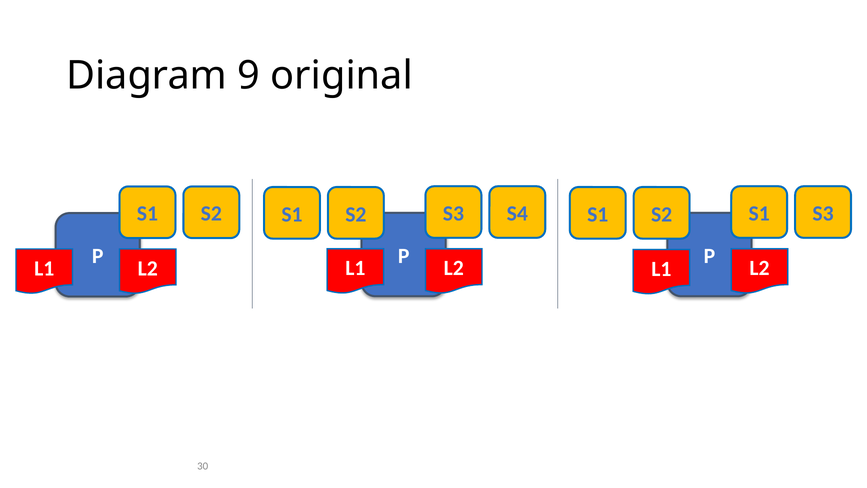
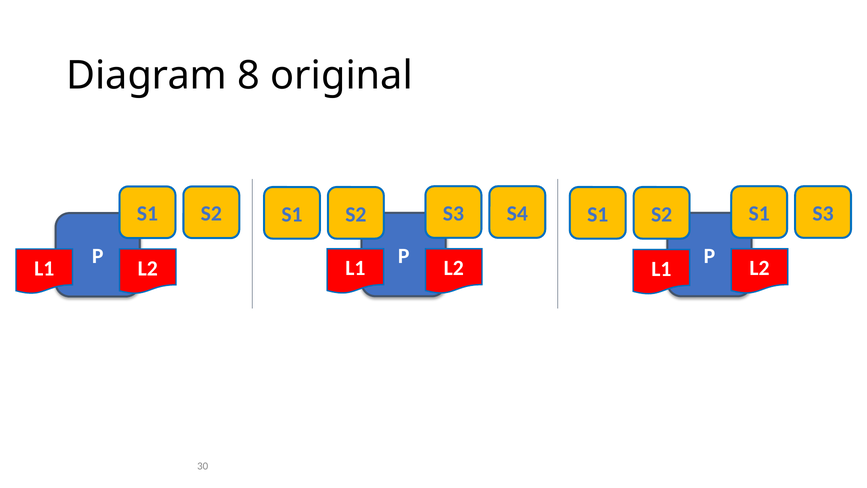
9: 9 -> 8
